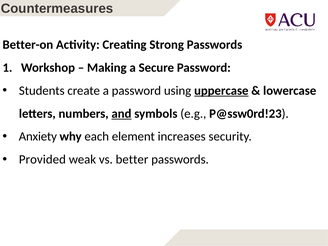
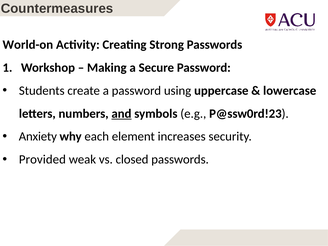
Better-on: Better-on -> World-on
uppercase underline: present -> none
better: better -> closed
